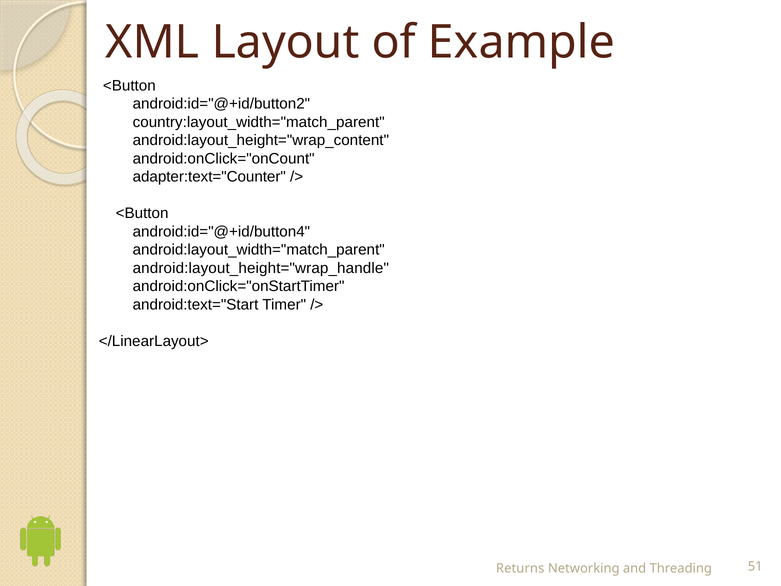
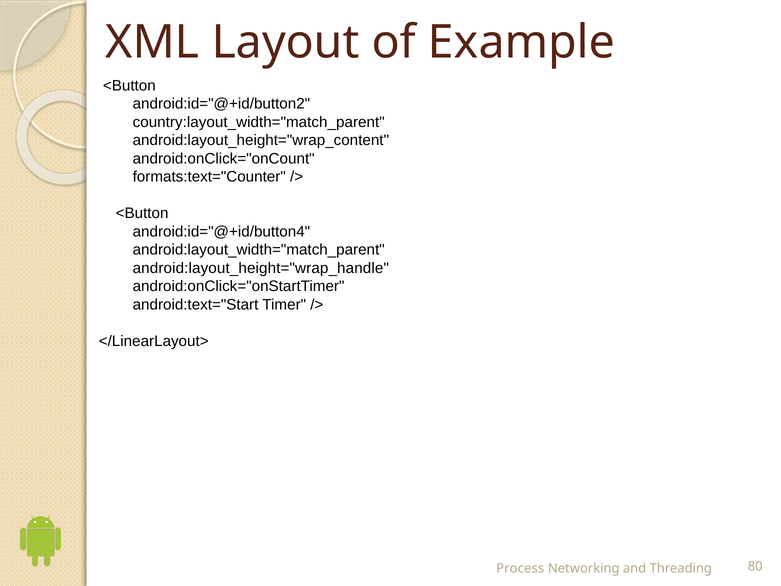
adapter:text="Counter: adapter:text="Counter -> formats:text="Counter
Returns: Returns -> Process
51: 51 -> 80
